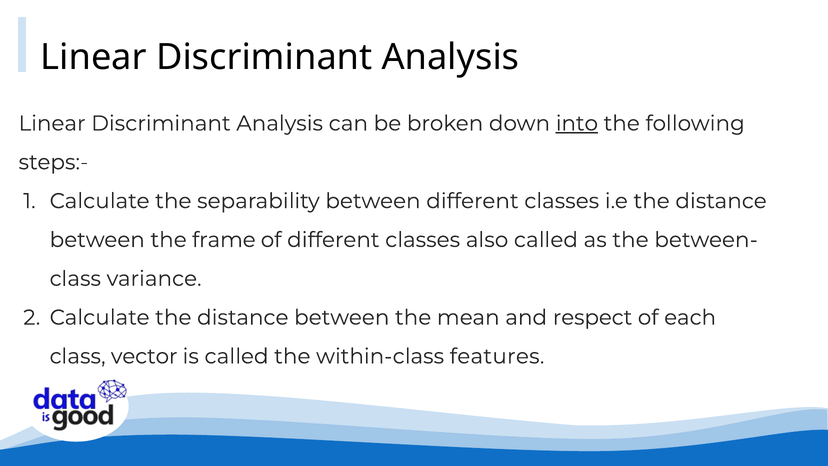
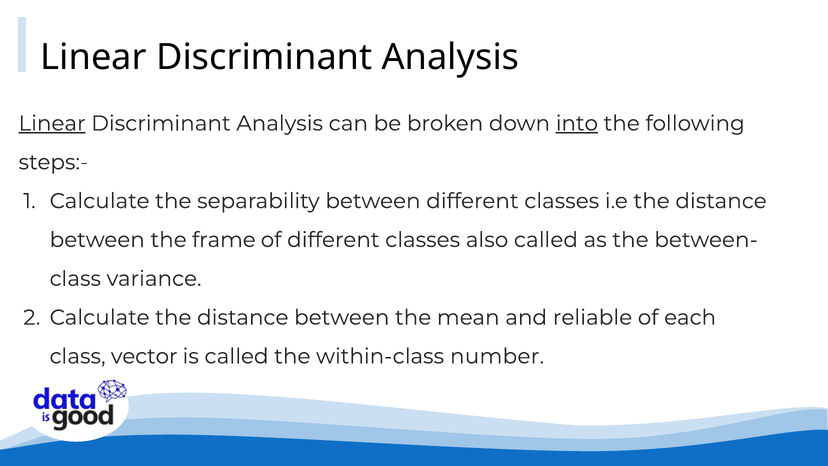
Linear at (52, 123) underline: none -> present
respect: respect -> reliable
features: features -> number
